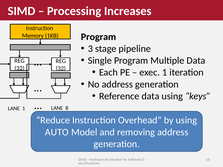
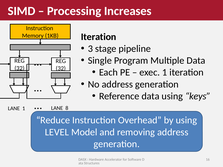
Program at (99, 37): Program -> Iteration
AUTO: AUTO -> LEVEL
